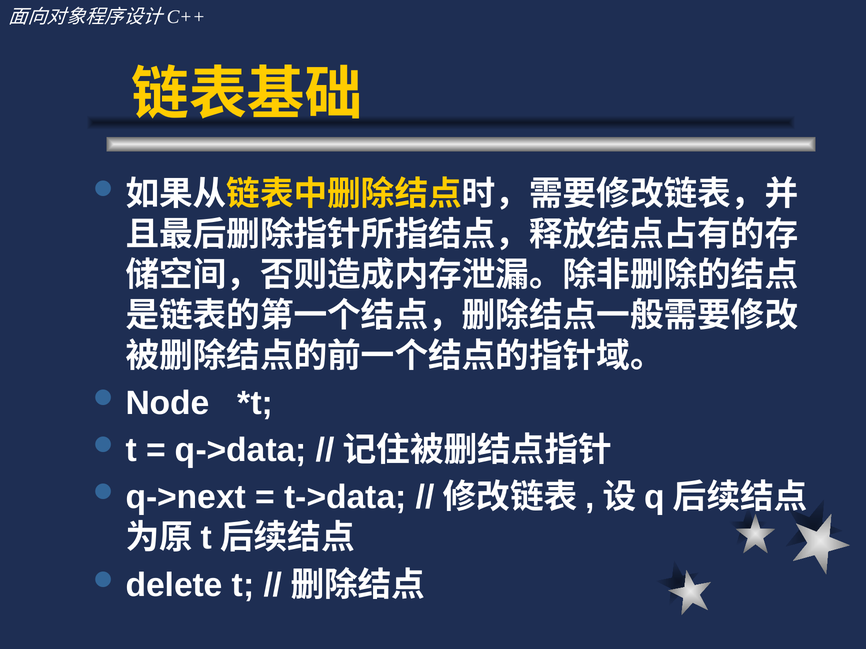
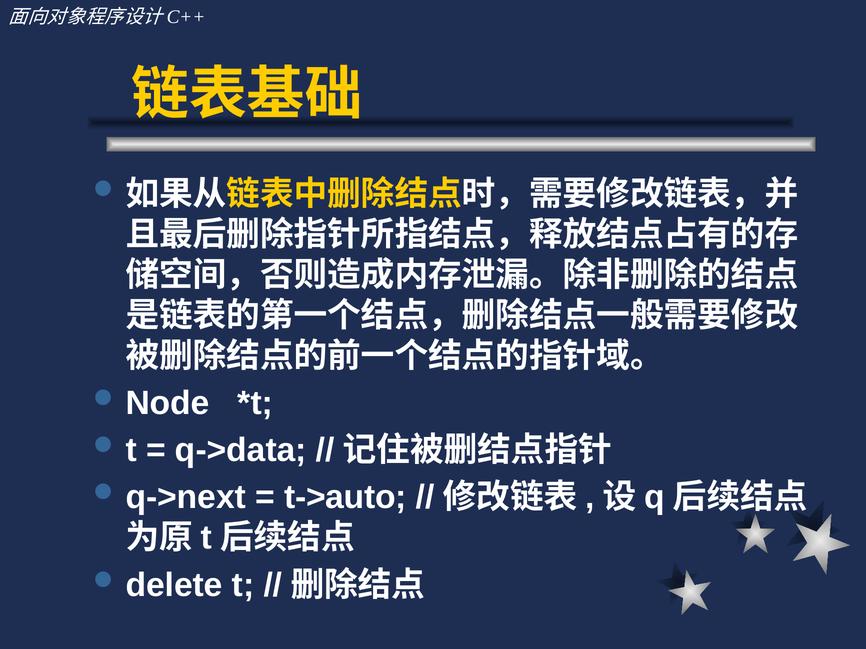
t->data: t->data -> t->auto
